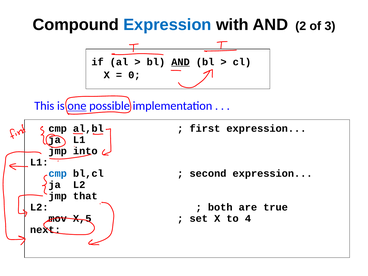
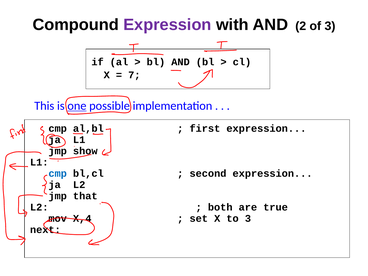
Expression at (167, 25) colour: blue -> purple
AND at (181, 62) underline: present -> none
0: 0 -> 7
into: into -> show
X,5: X,5 -> X,4
to 4: 4 -> 3
